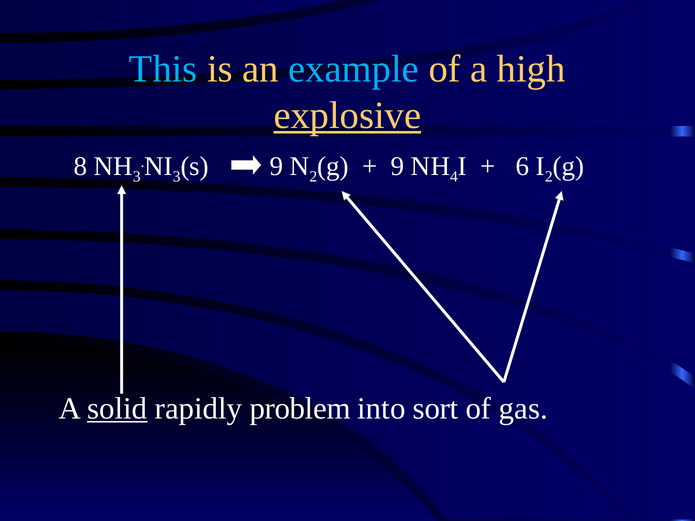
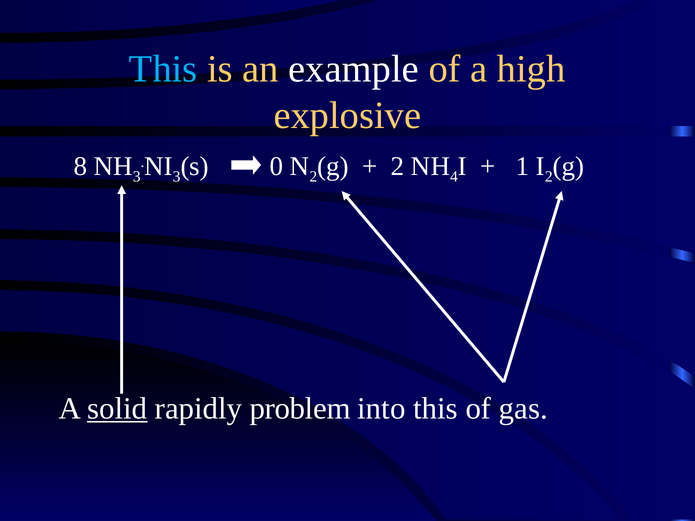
example colour: light blue -> white
explosive underline: present -> none
9 at (276, 166): 9 -> 0
9 at (398, 166): 9 -> 2
6: 6 -> 1
into sort: sort -> this
